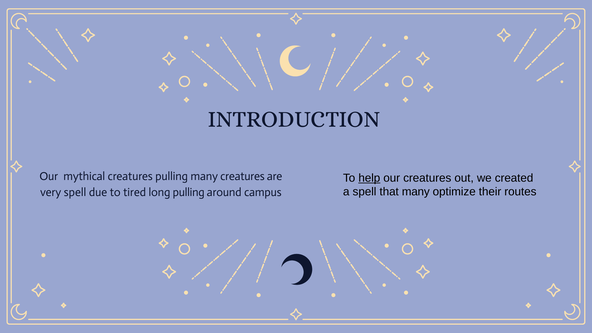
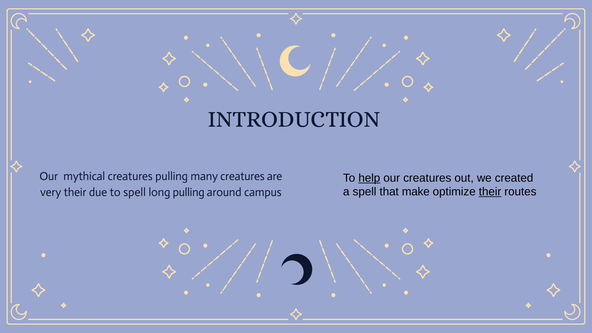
that many: many -> make
their at (490, 192) underline: none -> present
very spell: spell -> their
to tired: tired -> spell
